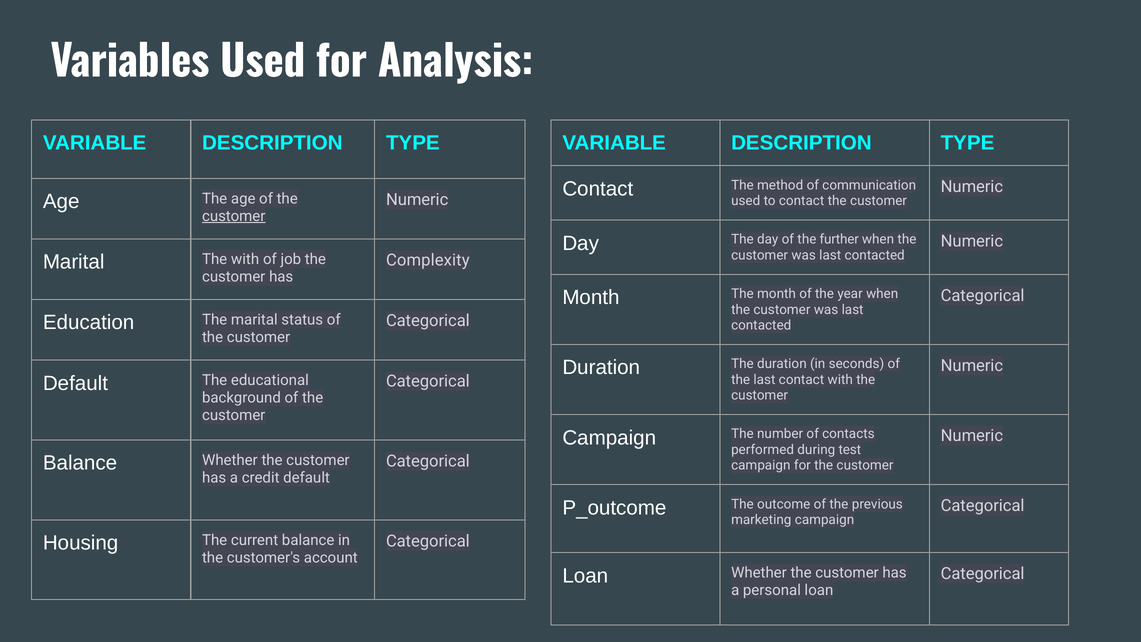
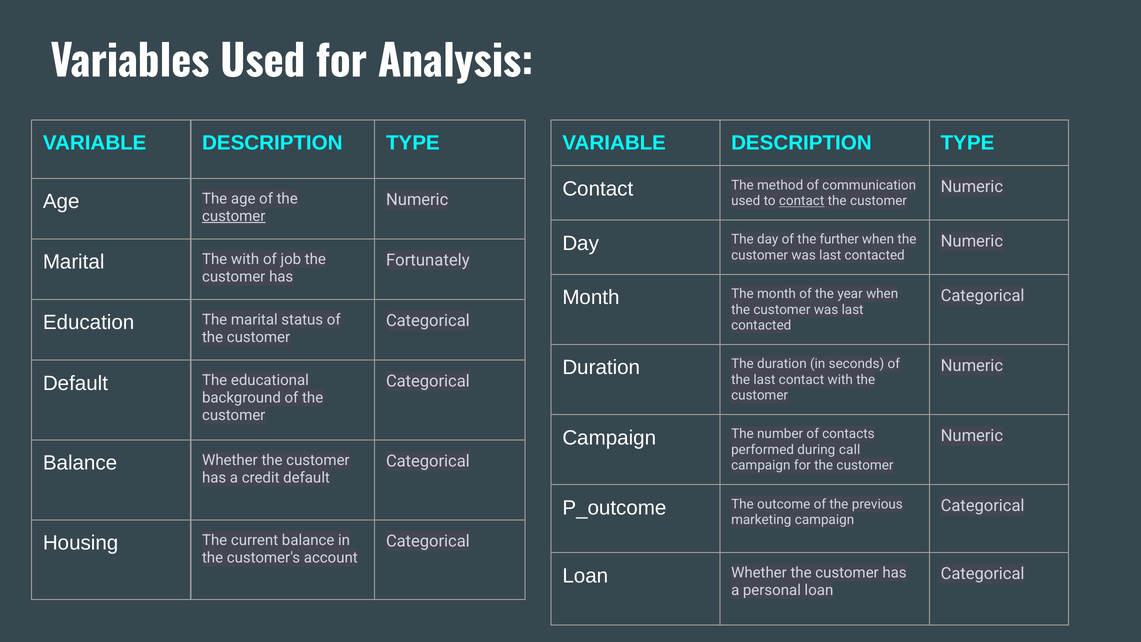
contact at (802, 201) underline: none -> present
Complexity: Complexity -> Fortunately
test: test -> call
